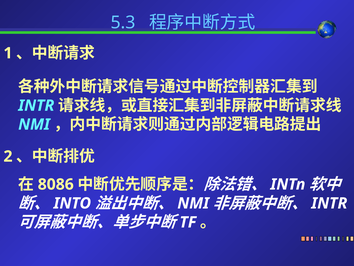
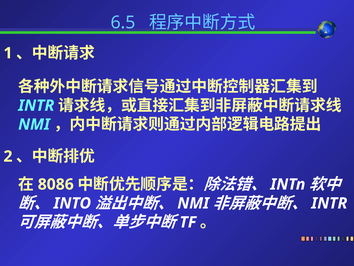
5.3: 5.3 -> 6.5
